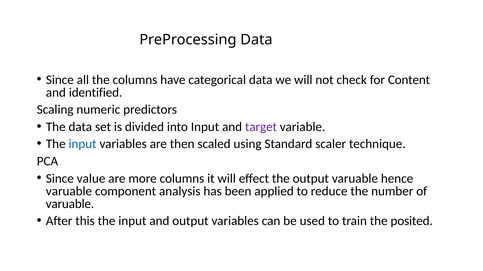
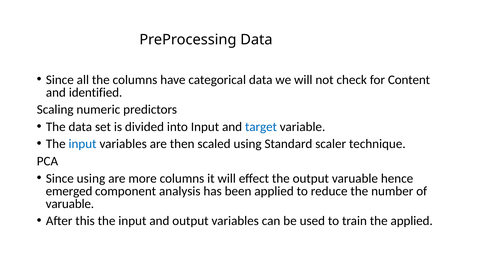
target colour: purple -> blue
Since value: value -> using
varuable at (69, 192): varuable -> emerged
the posited: posited -> applied
